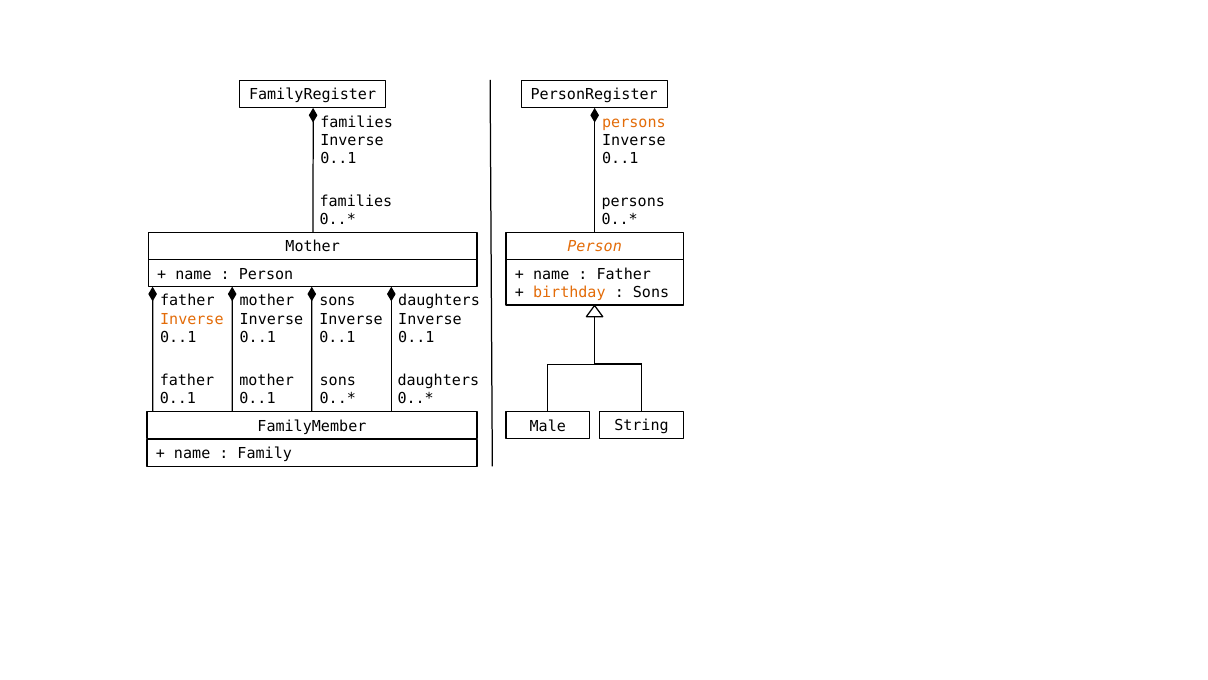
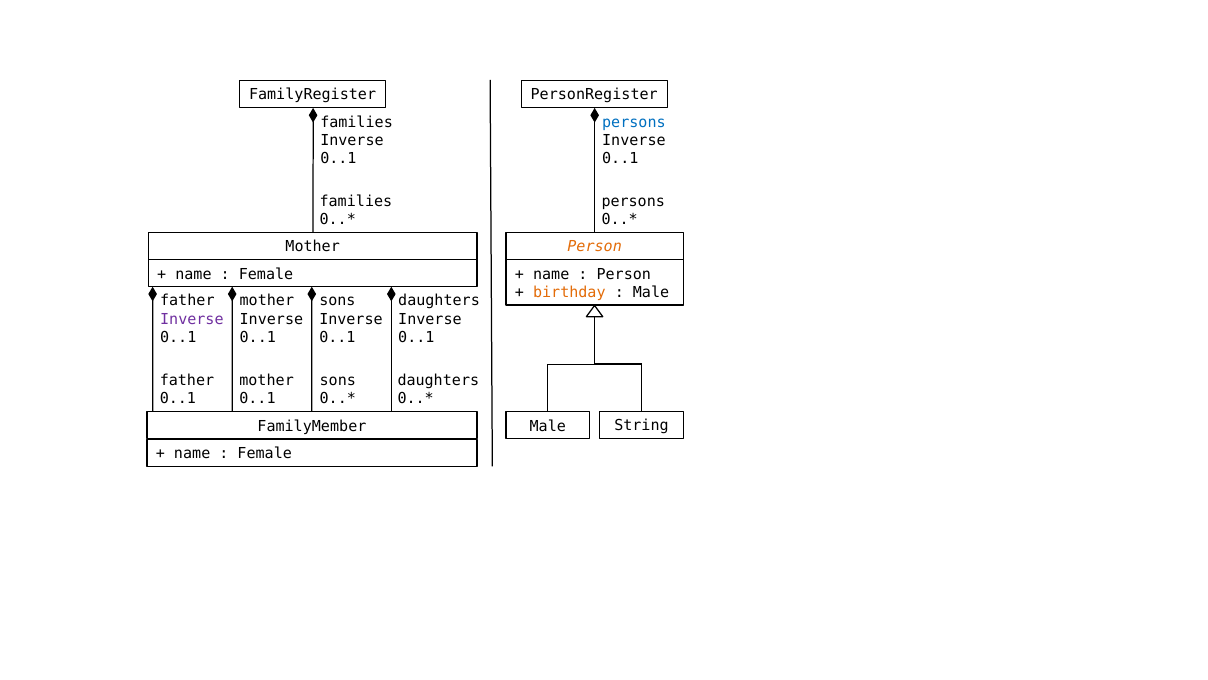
persons at (634, 122) colour: orange -> blue
Person at (266, 274): Person -> Female
Father at (624, 274): Father -> Person
Sons at (651, 292): Sons -> Male
Inverse at (192, 319) colour: orange -> purple
Family at (265, 453): Family -> Female
